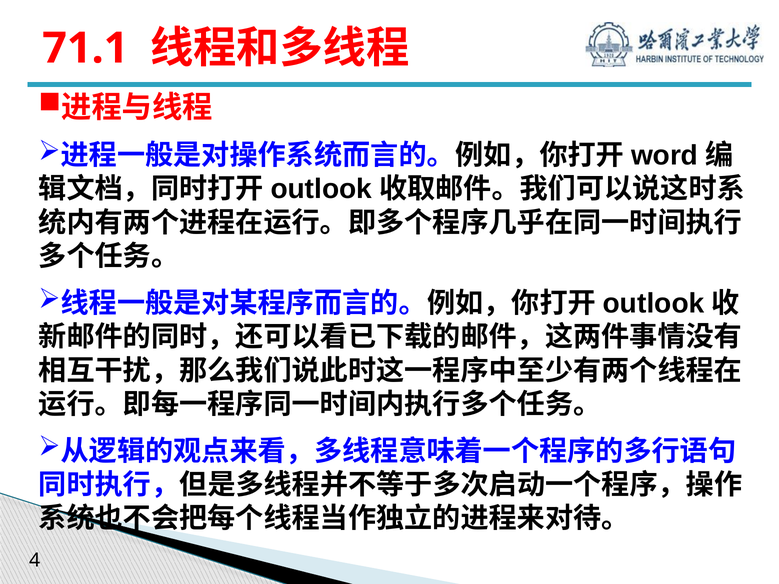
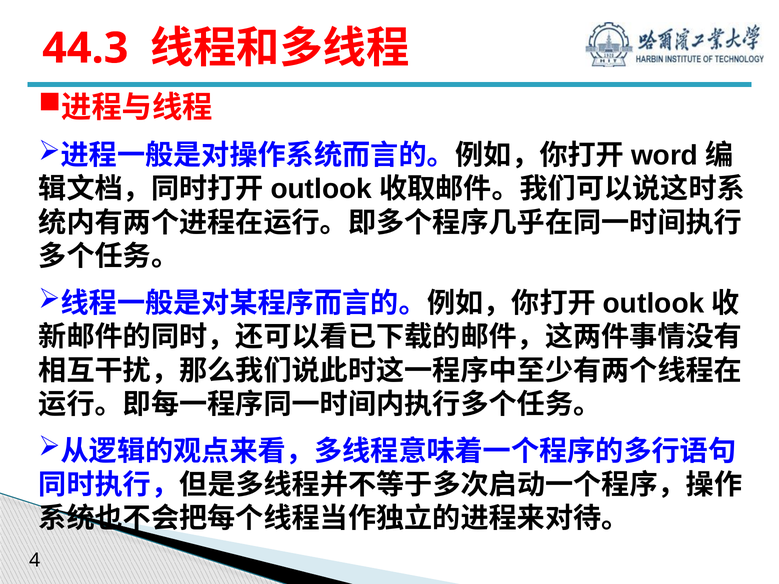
71.1: 71.1 -> 44.3
